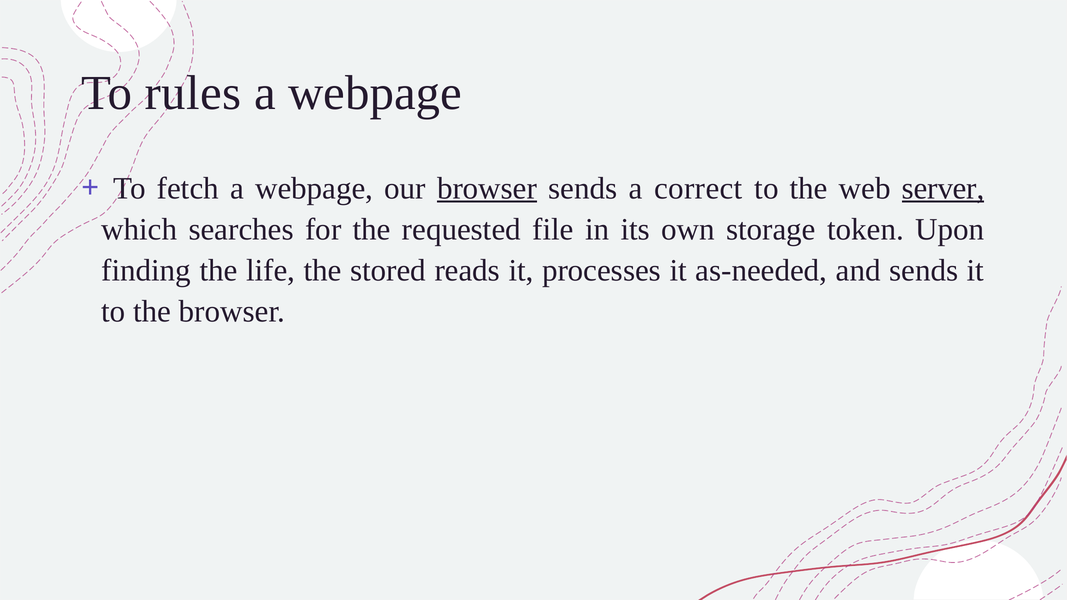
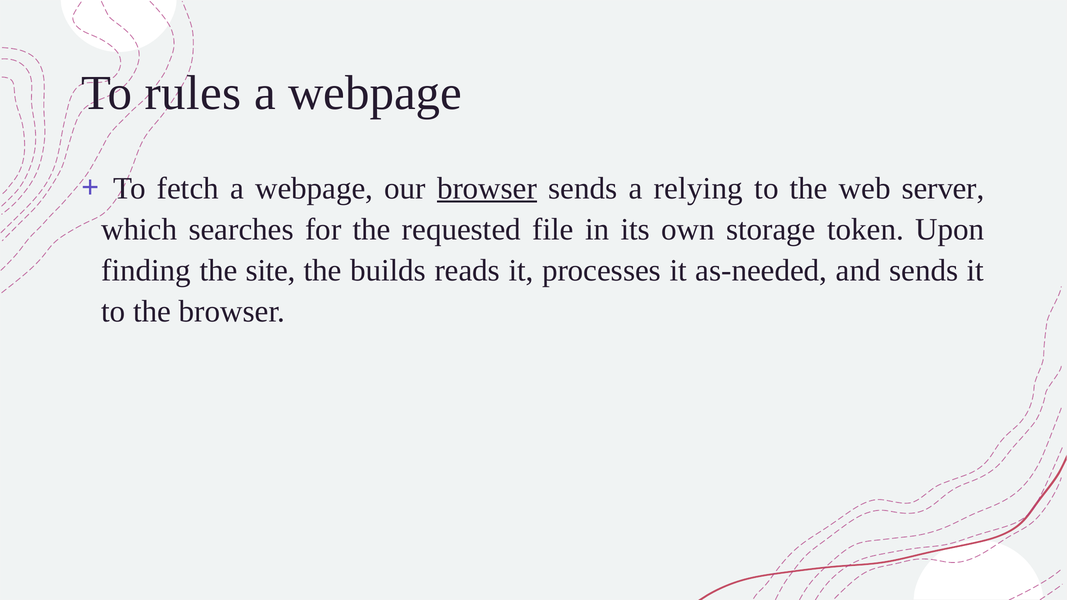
correct: correct -> relying
server underline: present -> none
life: life -> site
stored: stored -> builds
